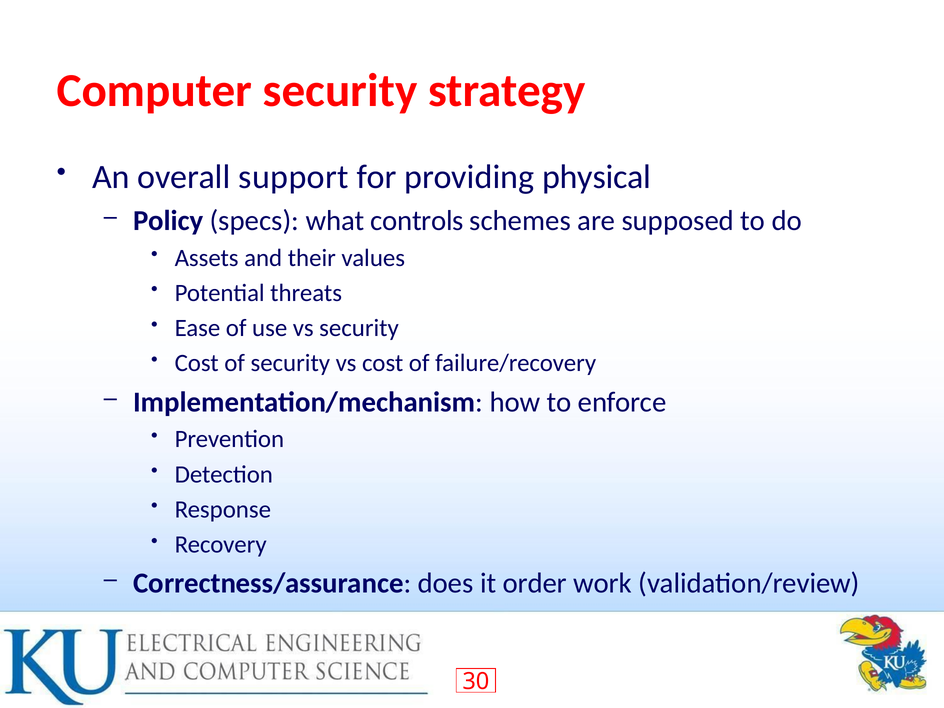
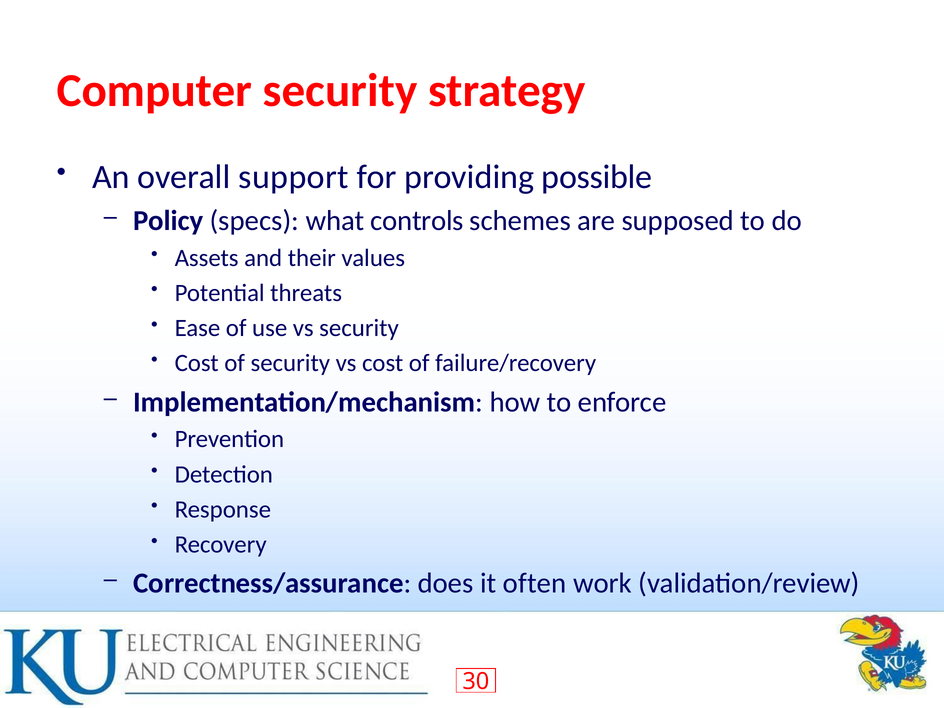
physical: physical -> possible
order: order -> often
